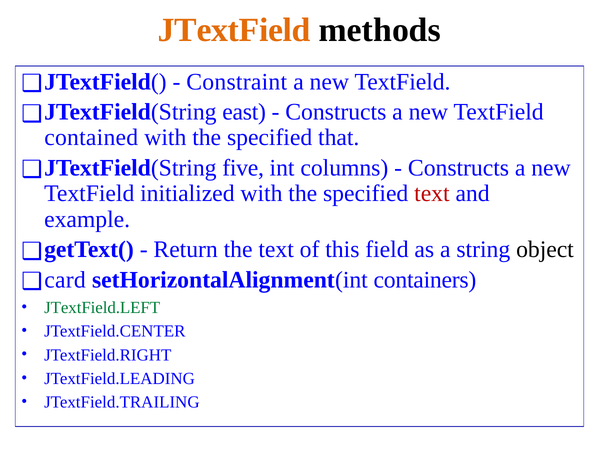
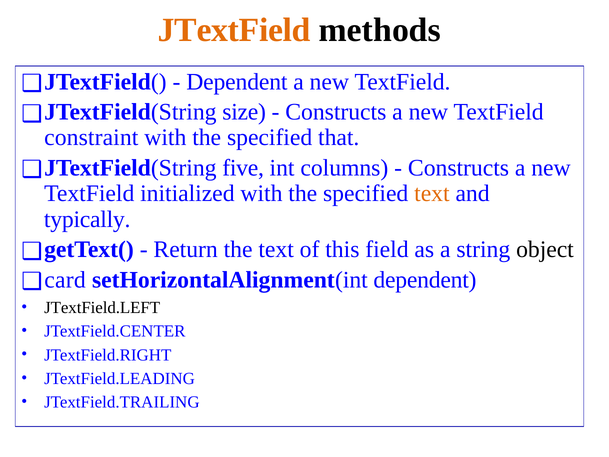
Constraint at (237, 82): Constraint -> Dependent
east: east -> size
contained: contained -> constraint
text at (432, 194) colour: red -> orange
example: example -> typically
setHorizontalAlignment(int containers: containers -> dependent
JTextField.LEFT colour: green -> black
